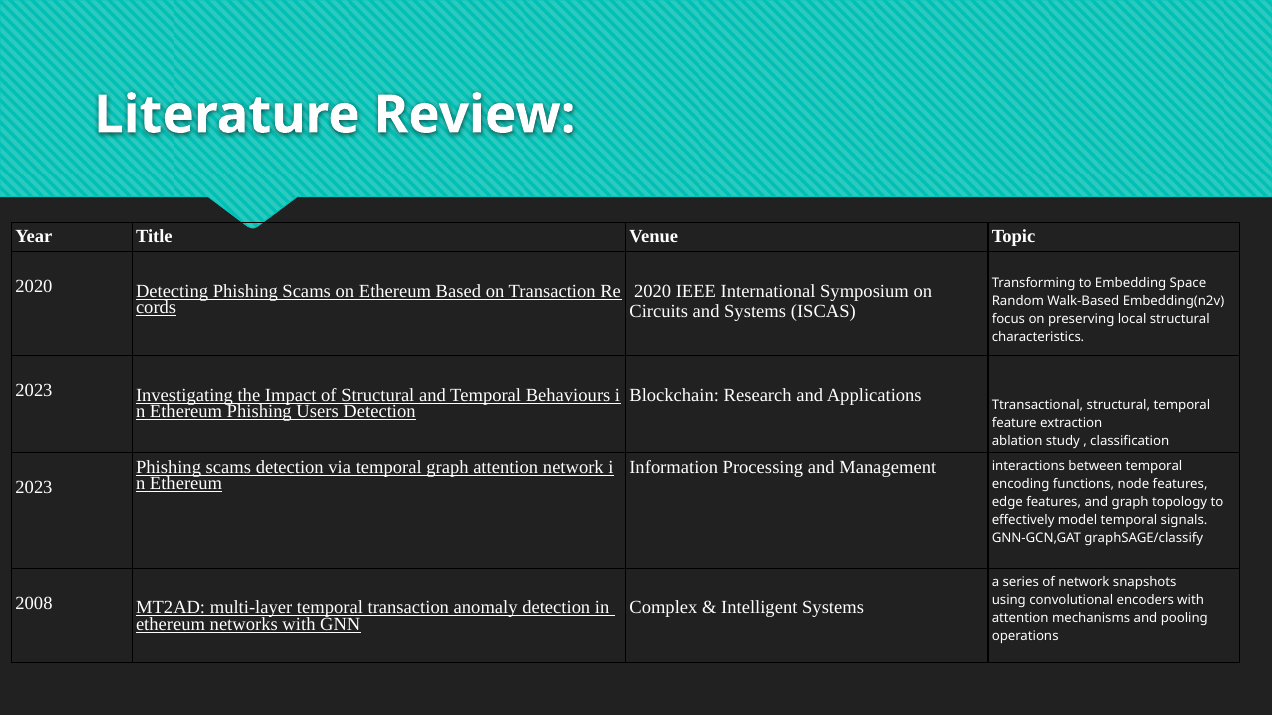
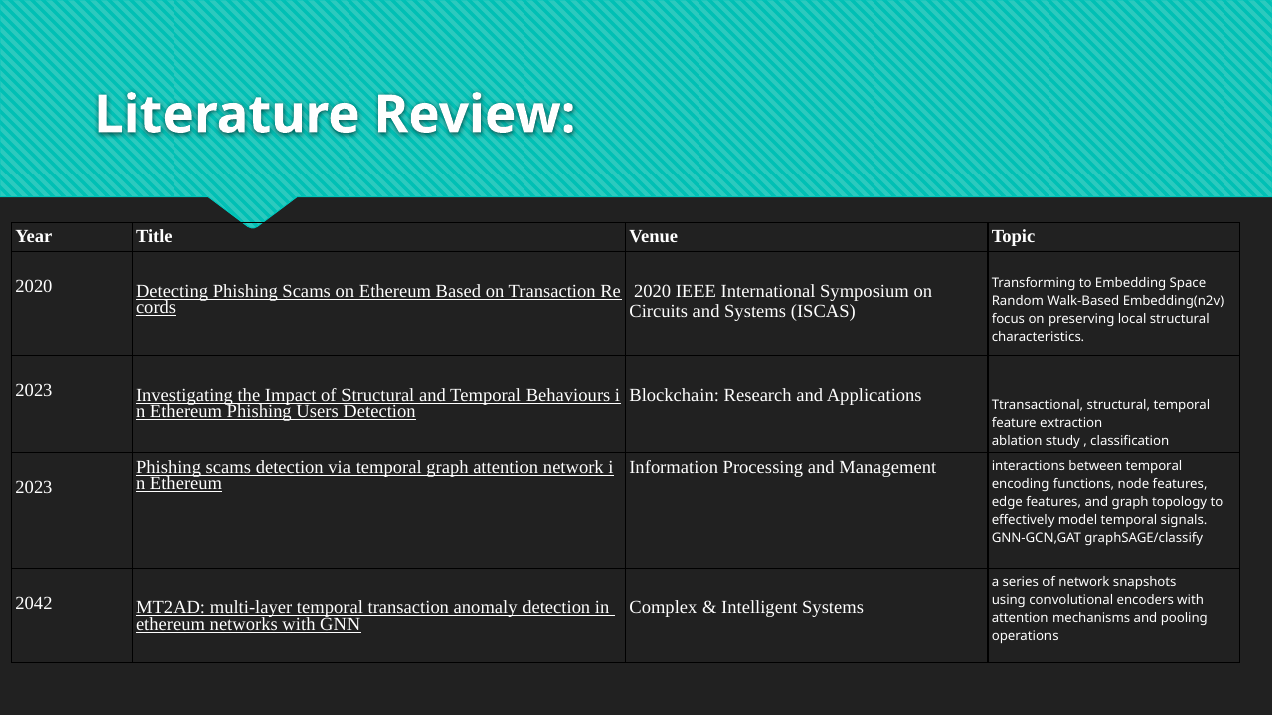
2008: 2008 -> 2042
